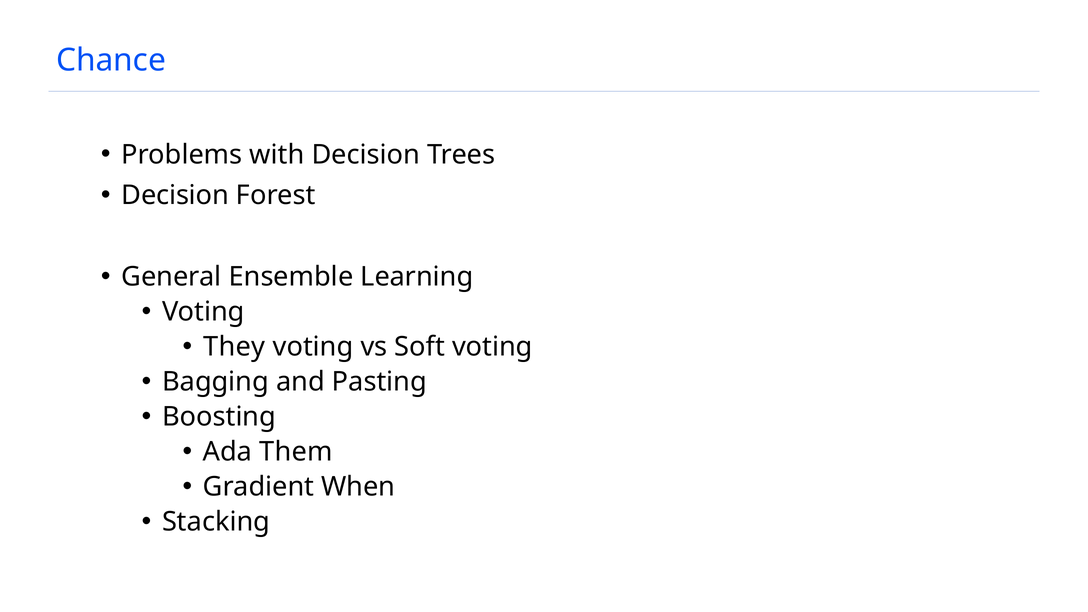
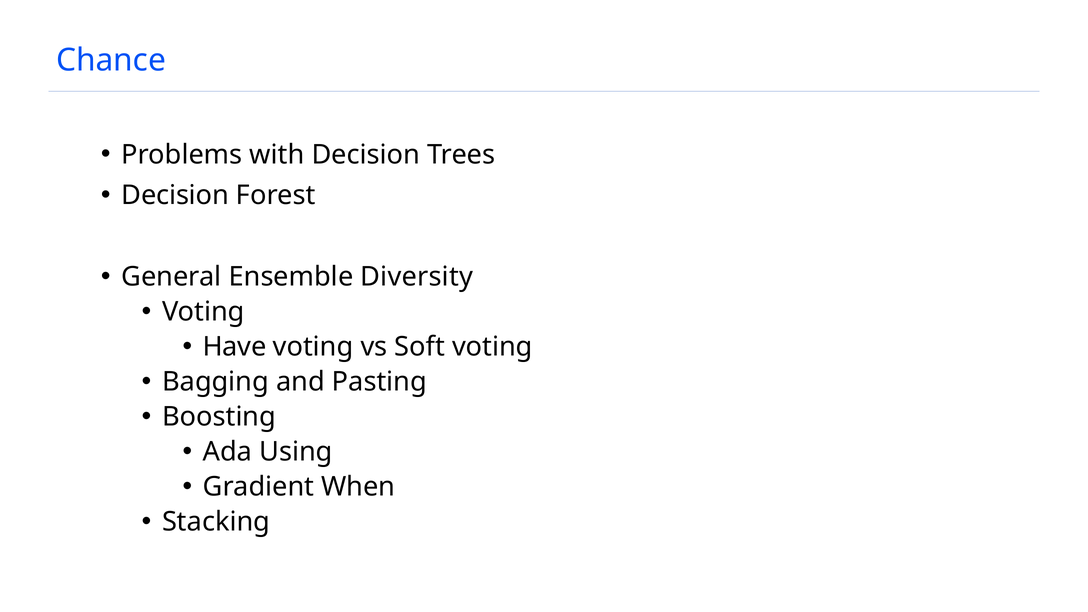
Learning: Learning -> Diversity
They: They -> Have
Them: Them -> Using
